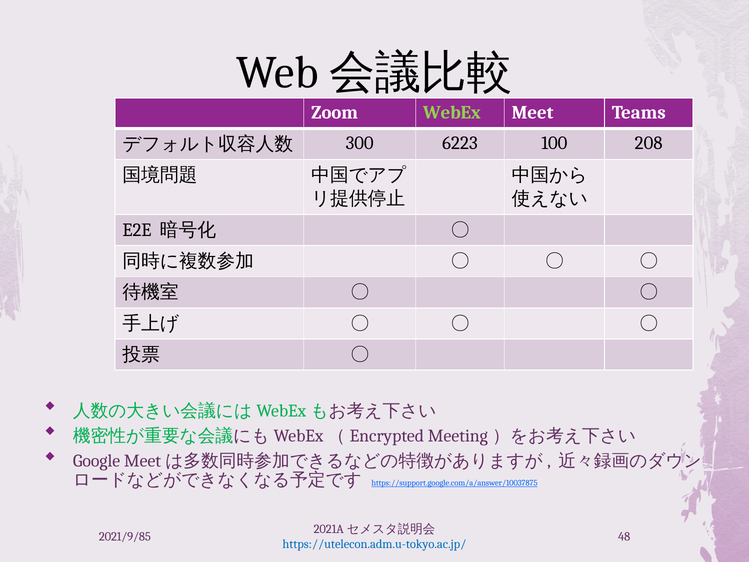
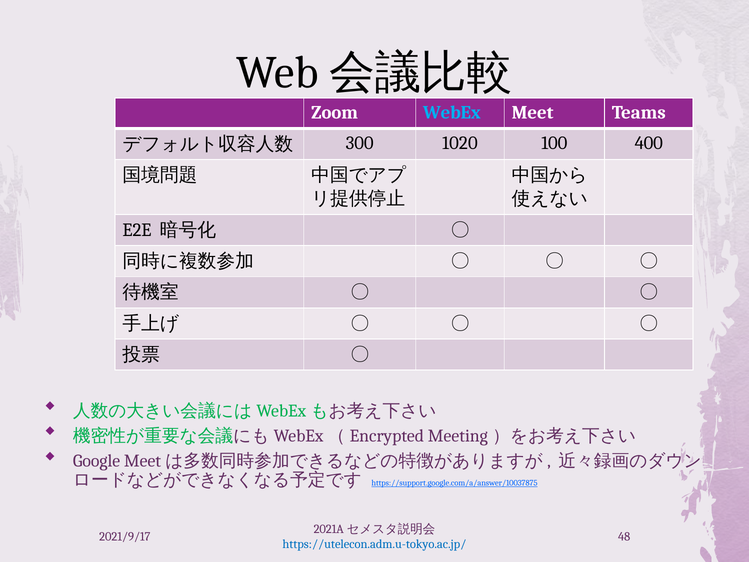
WebEx colour: light green -> light blue
6223: 6223 -> 1020
208: 208 -> 400
2021/9/85: 2021/9/85 -> 2021/9/17
